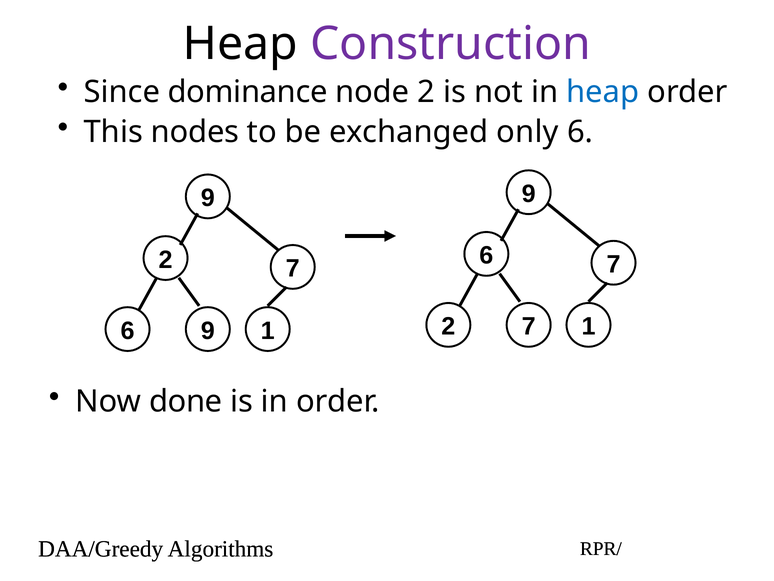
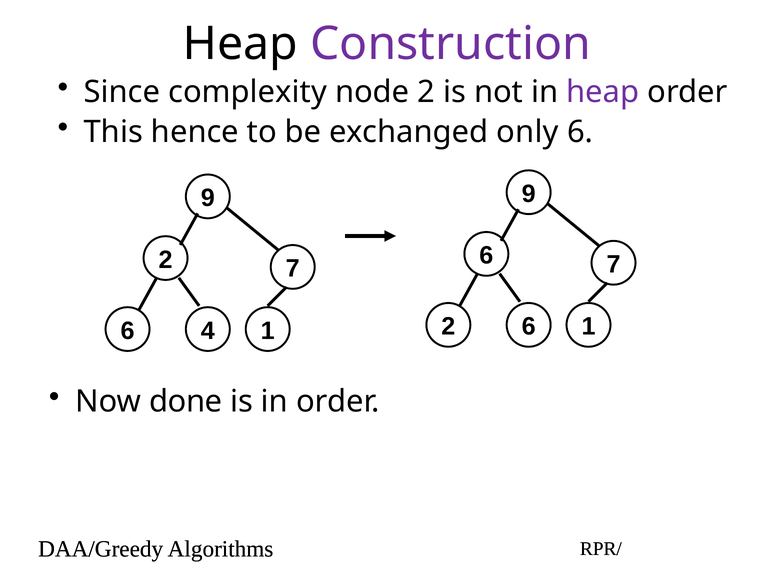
dominance: dominance -> complexity
heap at (603, 92) colour: blue -> purple
nodes: nodes -> hence
7 at (529, 326): 7 -> 6
6 9: 9 -> 4
